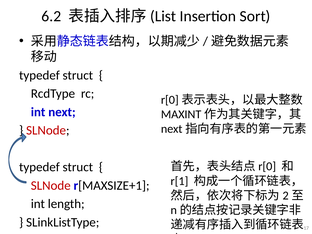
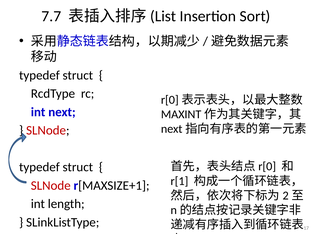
6.2: 6.2 -> 7.7
